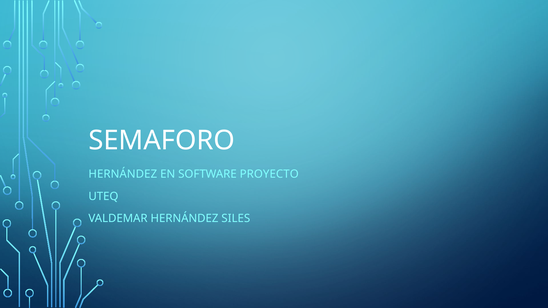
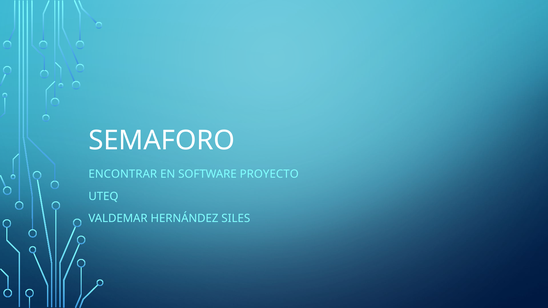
HERNÁNDEZ at (123, 174): HERNÁNDEZ -> ENCONTRAR
